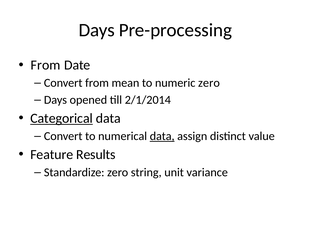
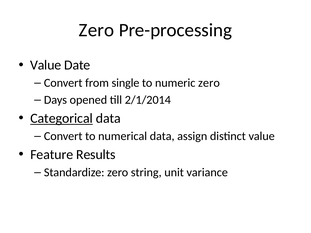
Days at (97, 30): Days -> Zero
From at (46, 65): From -> Value
mean: mean -> single
data at (162, 136) underline: present -> none
